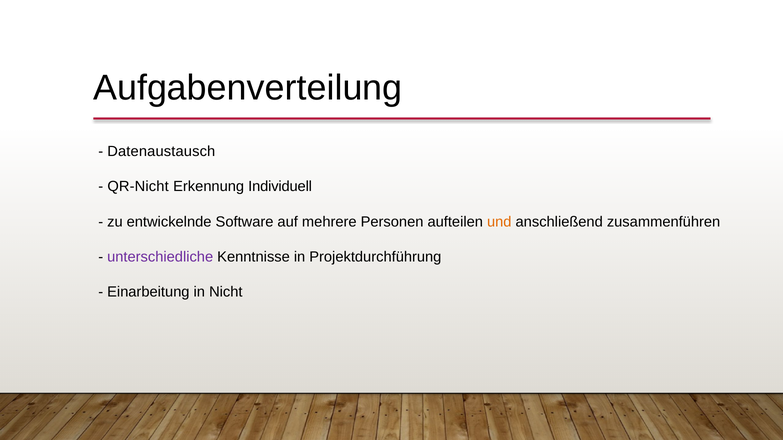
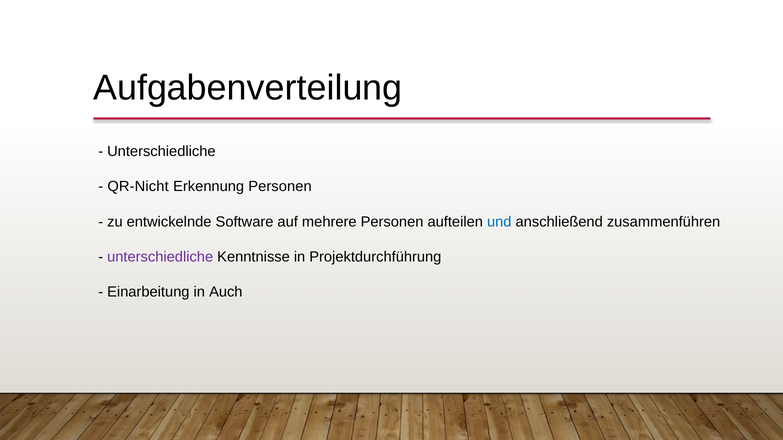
Datenaustausch at (161, 151): Datenaustausch -> Unterschiedliche
Erkennung Individuell: Individuell -> Personen
und colour: orange -> blue
Nicht: Nicht -> Auch
